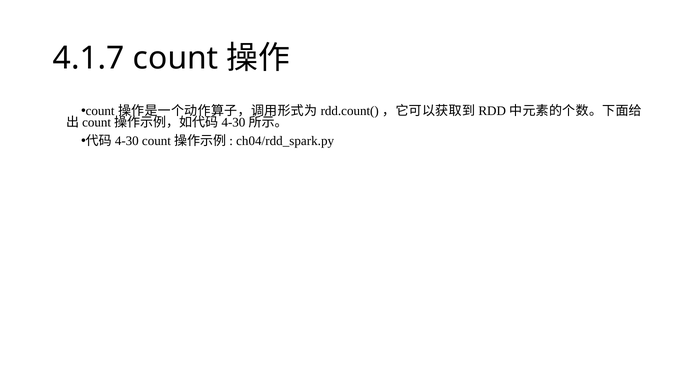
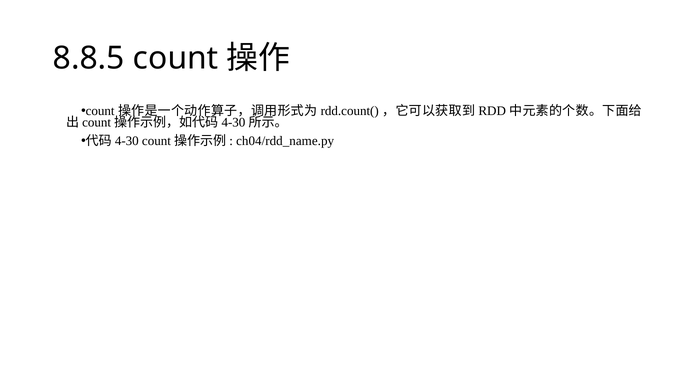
4.1.7: 4.1.7 -> 8.8.5
ch04/rdd_spark.py: ch04/rdd_spark.py -> ch04/rdd_name.py
